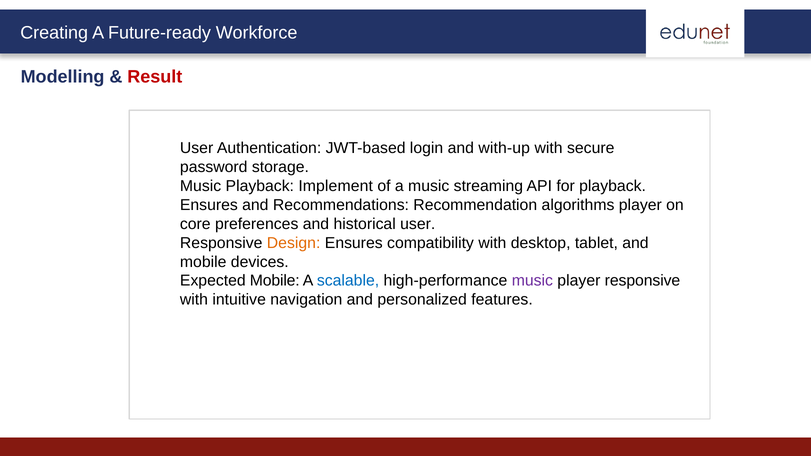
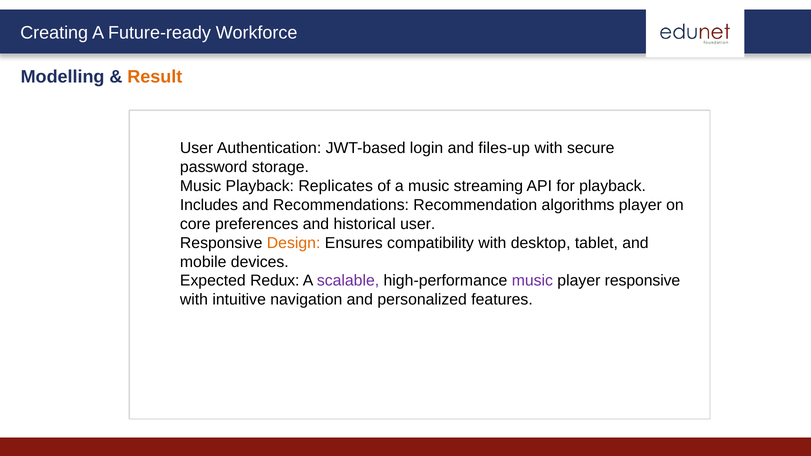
Result colour: red -> orange
with-up: with-up -> files-up
Implement: Implement -> Replicates
Ensures at (209, 205): Ensures -> Includes
Expected Mobile: Mobile -> Redux
scalable colour: blue -> purple
